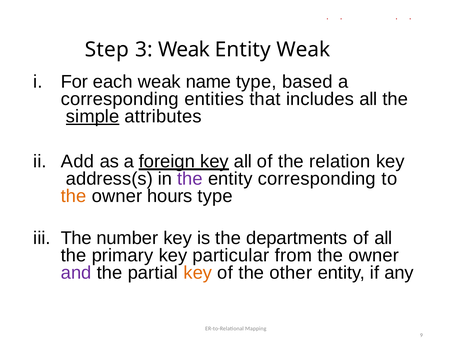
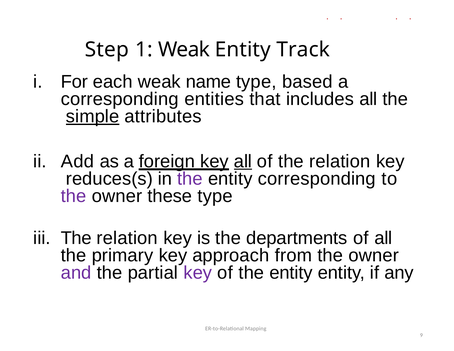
Step 3: 3 -> 1
Entity Weak: Weak -> Track
all at (243, 161) underline: none -> present
address(s: address(s -> reduces(s
the at (74, 196) colour: orange -> purple
hours: hours -> these
number at (127, 238): number -> relation
particular: particular -> approach
key at (198, 273) colour: orange -> purple
of the other: other -> entity
